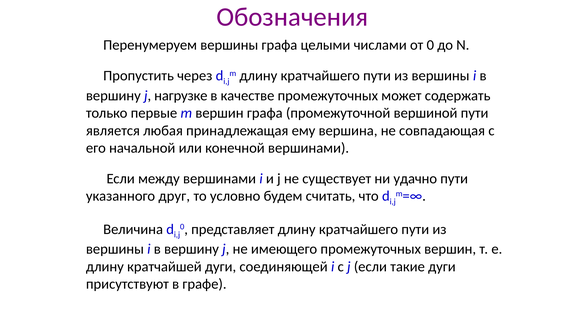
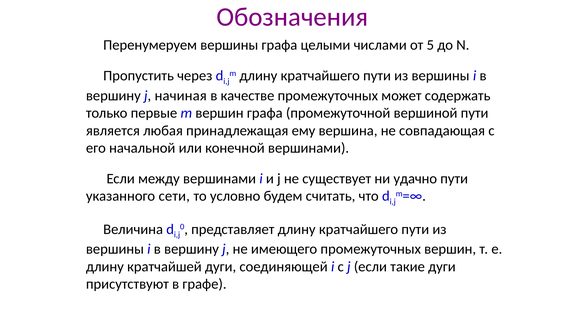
от 0: 0 -> 5
нагрузке: нагрузке -> начиная
друг: друг -> сети
